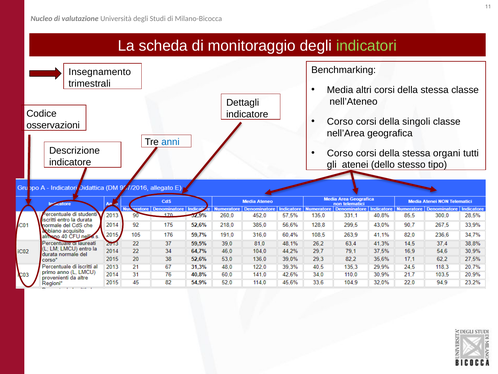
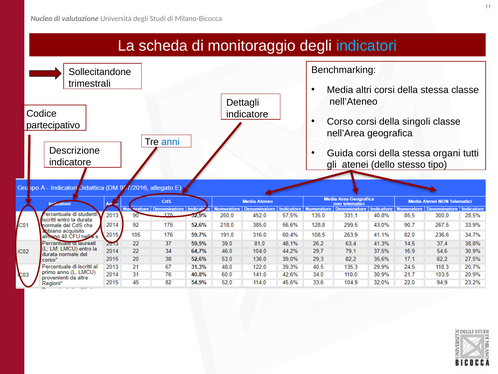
indicatori colour: light green -> light blue
Insegnamento: Insegnamento -> Sollecitandone
osservazioni: osservazioni -> partecipativo
Corso at (340, 153): Corso -> Guida
